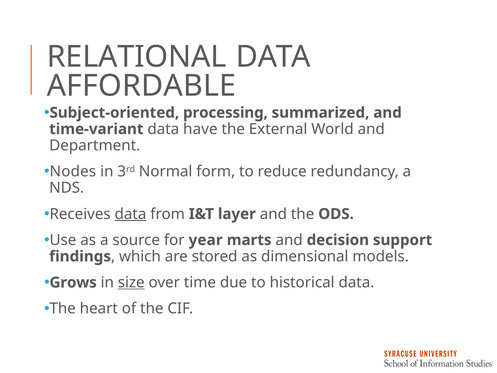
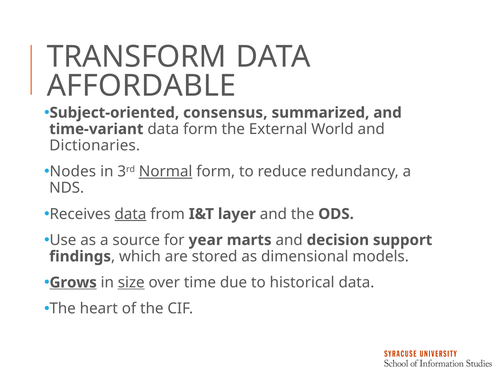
RELATIONAL: RELATIONAL -> TRANSFORM
processing: processing -> consensus
data have: have -> form
Department: Department -> Dictionaries
Normal underline: none -> present
Grows underline: none -> present
